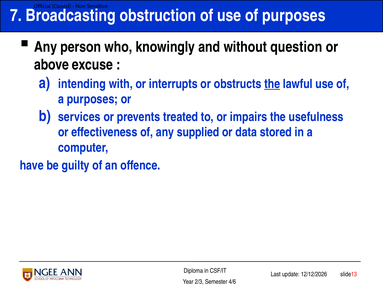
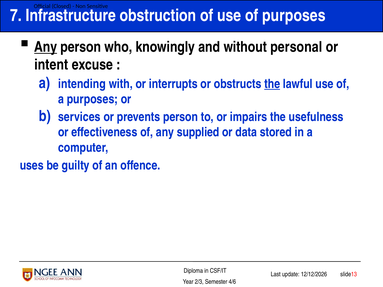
Broadcasting: Broadcasting -> Infrastructure
Any at (46, 47) underline: none -> present
question: question -> personal
above: above -> intent
prevents treated: treated -> person
have: have -> uses
